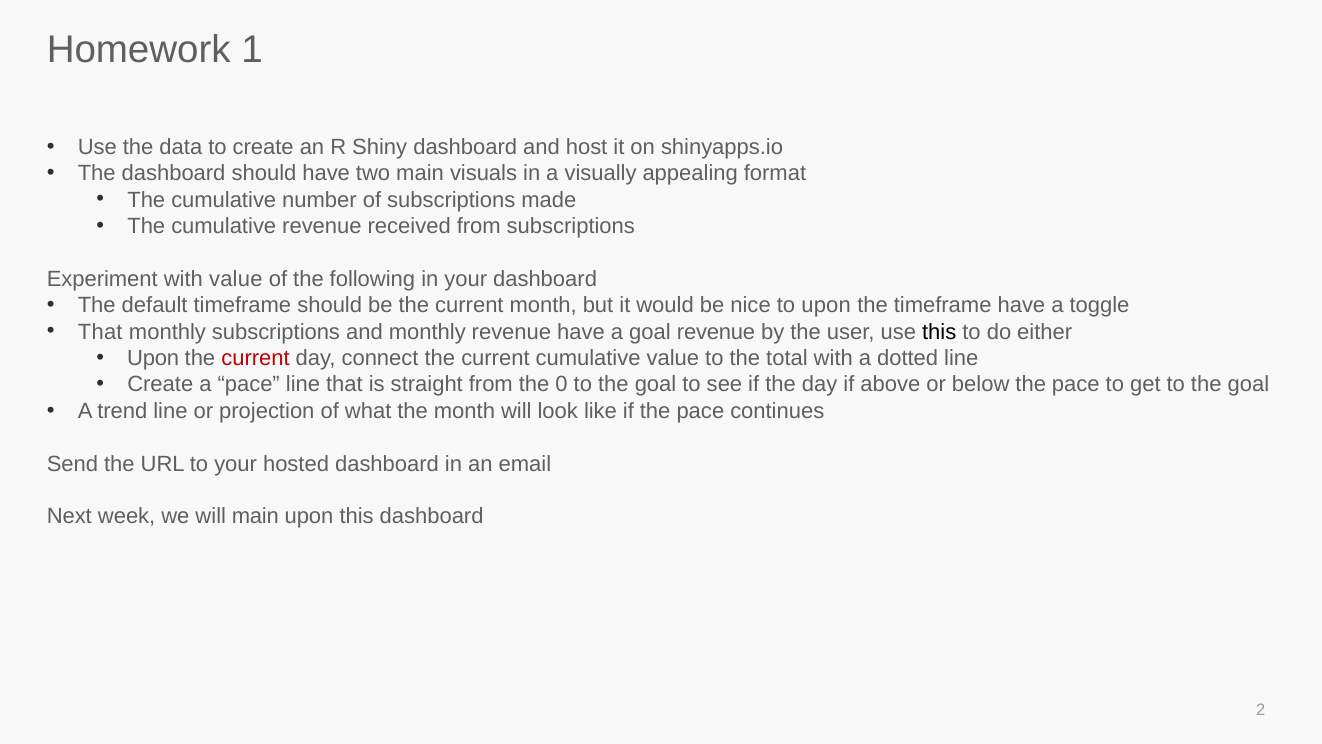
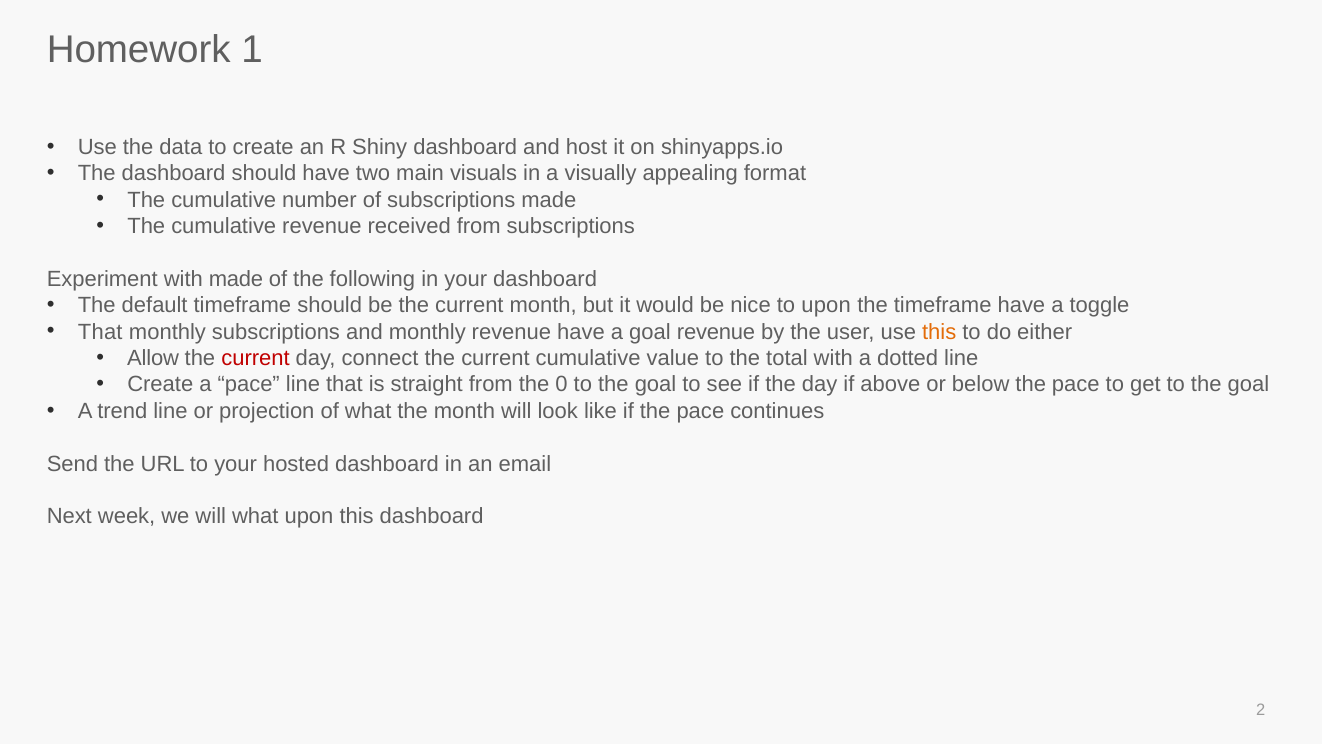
with value: value -> made
this at (939, 332) colour: black -> orange
Upon at (153, 358): Upon -> Allow
will main: main -> what
